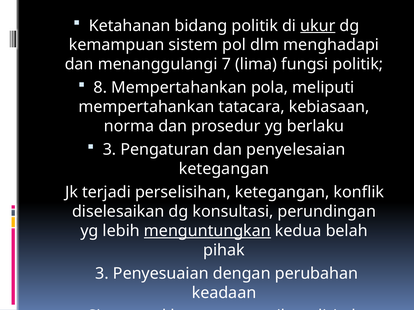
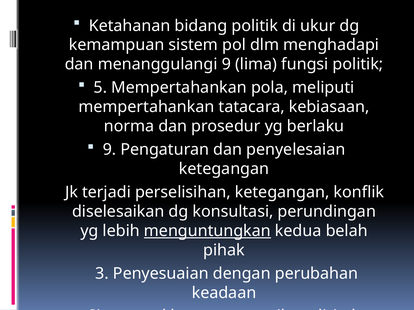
ukur underline: present -> none
menanggulangi 7: 7 -> 9
8: 8 -> 5
3 at (109, 150): 3 -> 9
